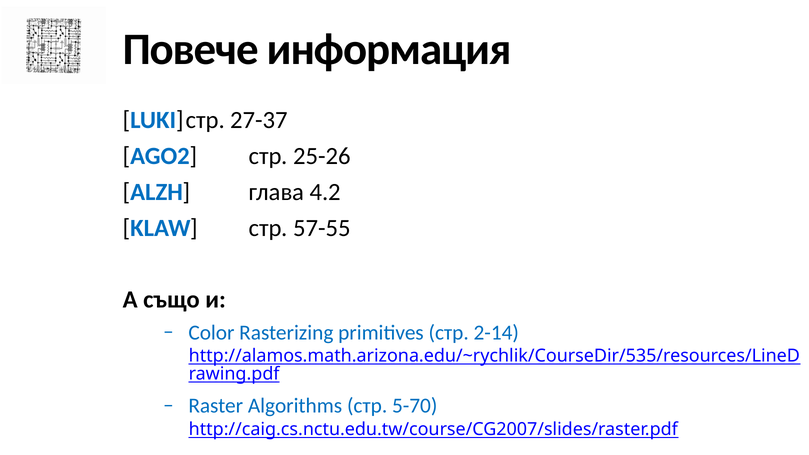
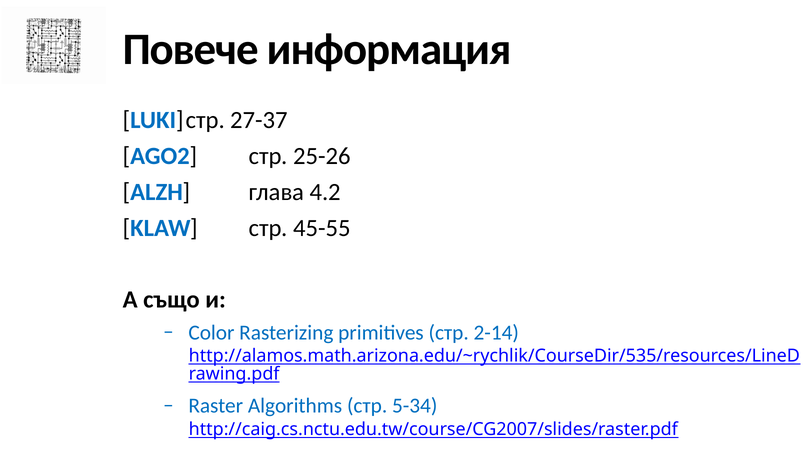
57-55: 57-55 -> 45-55
5-70: 5-70 -> 5-34
